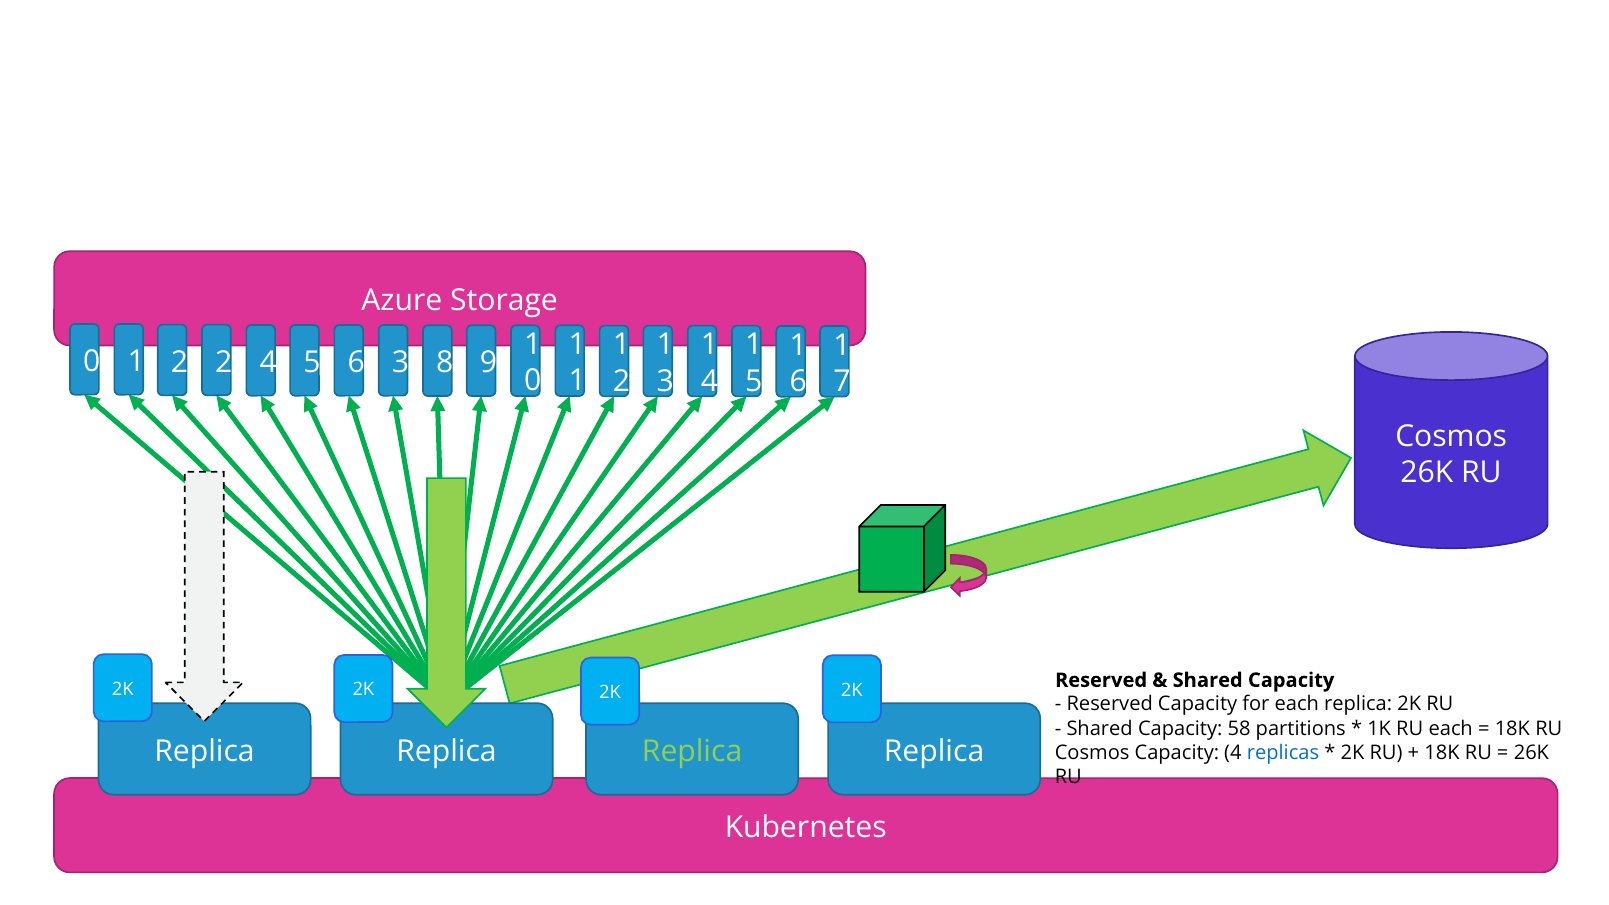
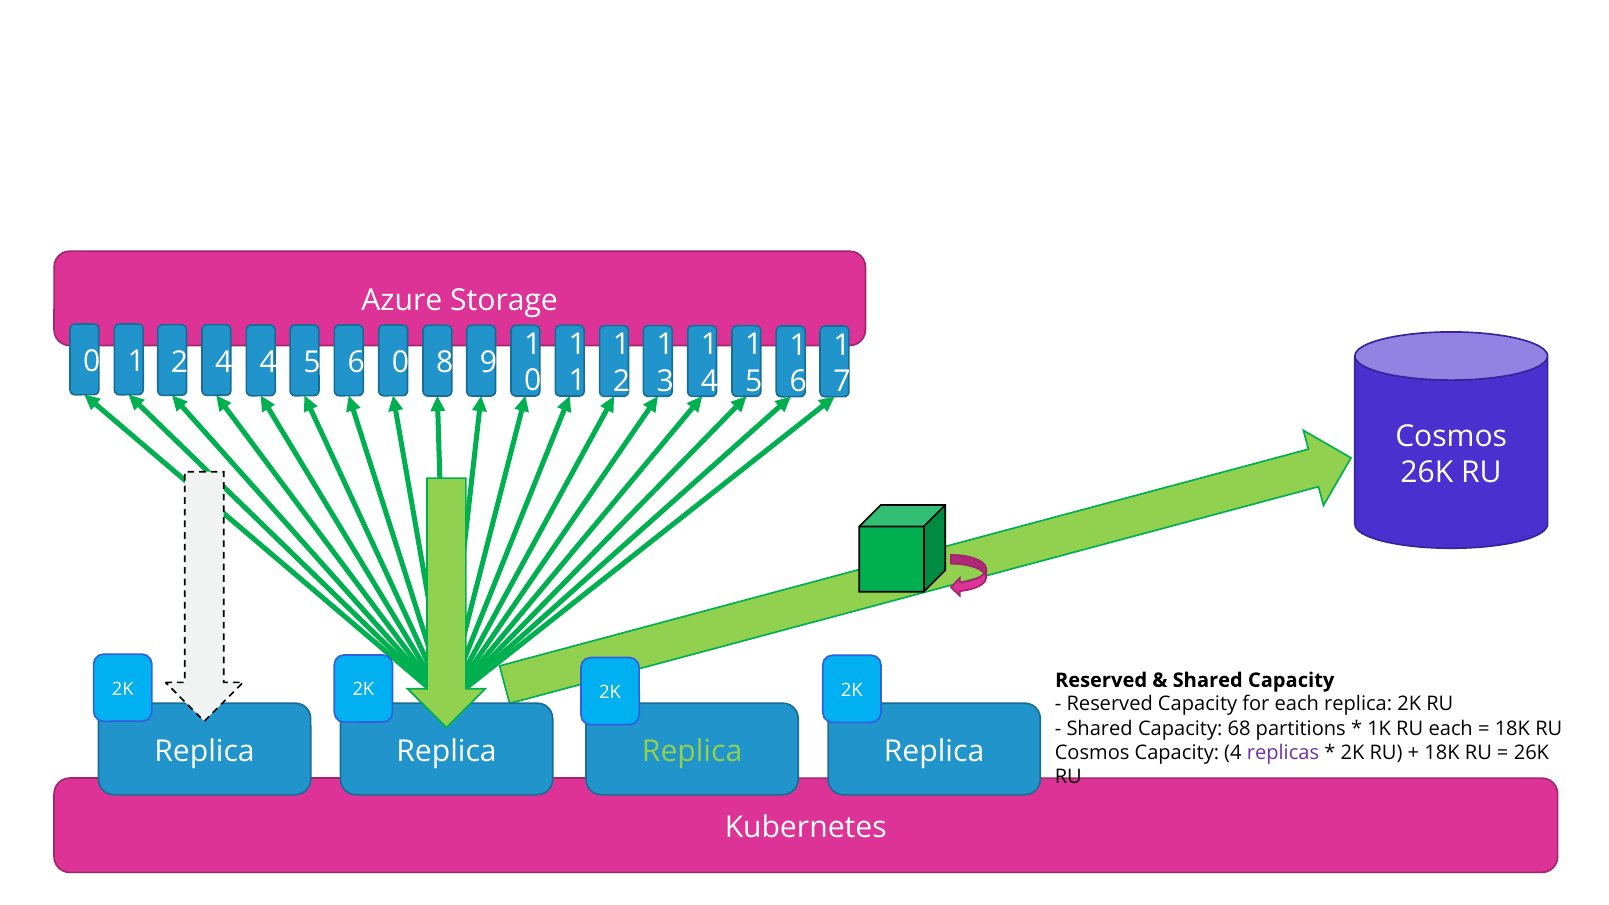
2 2: 2 -> 4
6 3: 3 -> 0
58: 58 -> 68
replicas colour: blue -> purple
